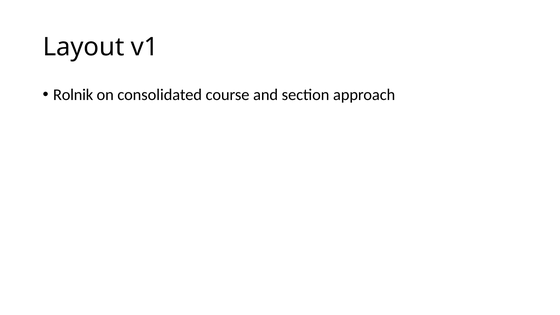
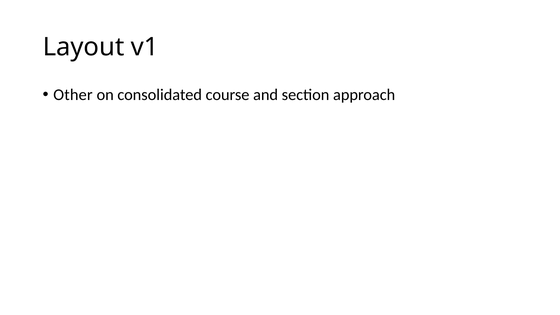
Rolnik: Rolnik -> Other
